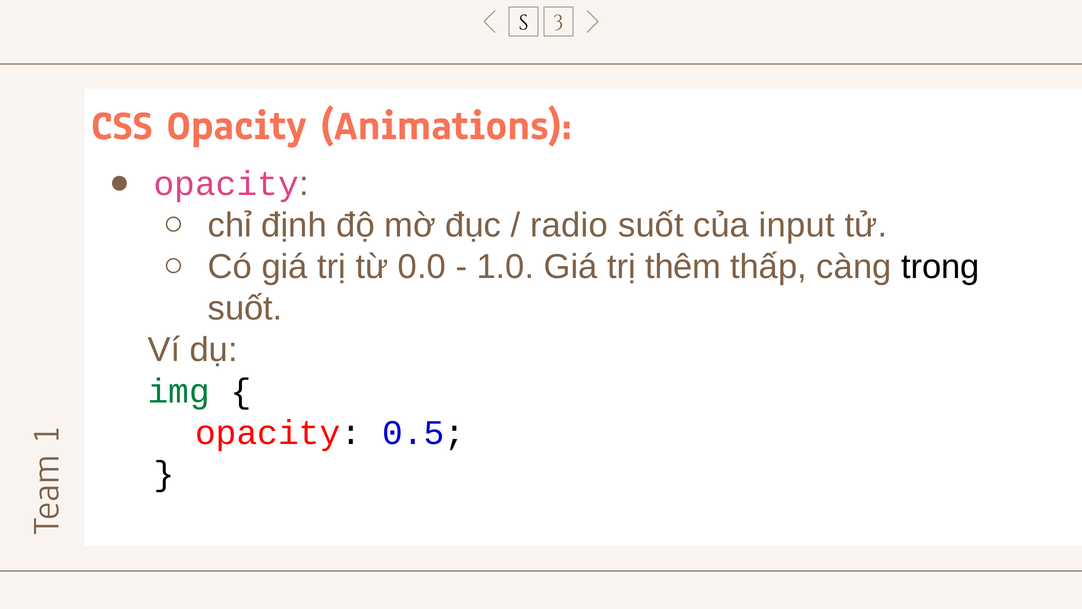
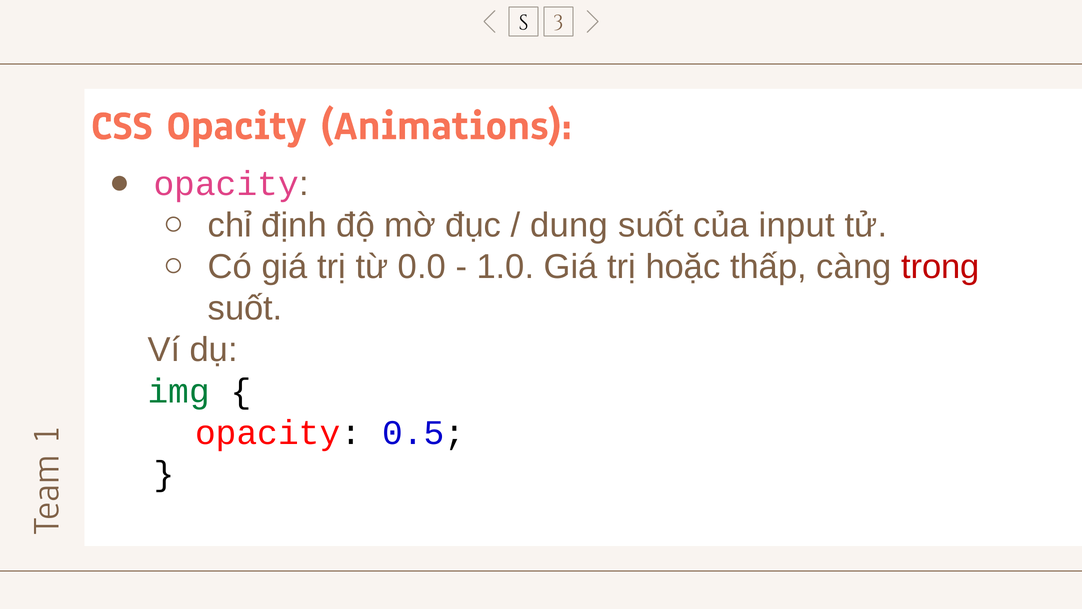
radio: radio -> dung
thêm: thêm -> hoặc
trong colour: black -> red
